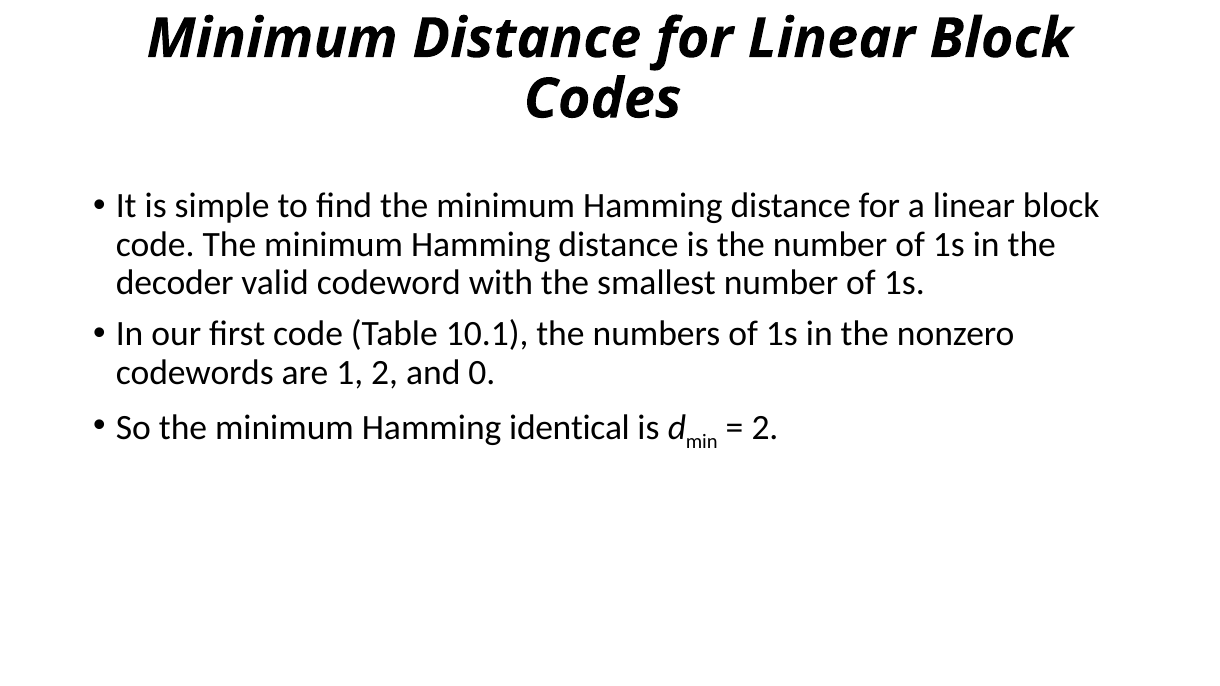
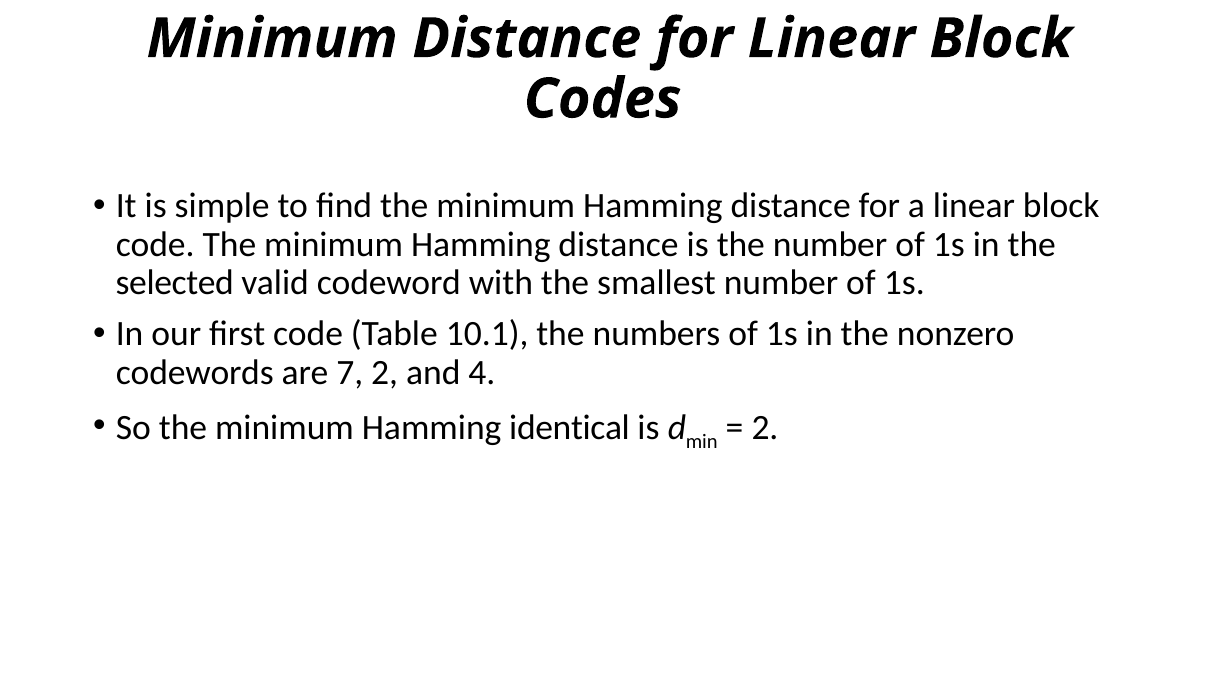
decoder: decoder -> selected
1: 1 -> 7
0: 0 -> 4
